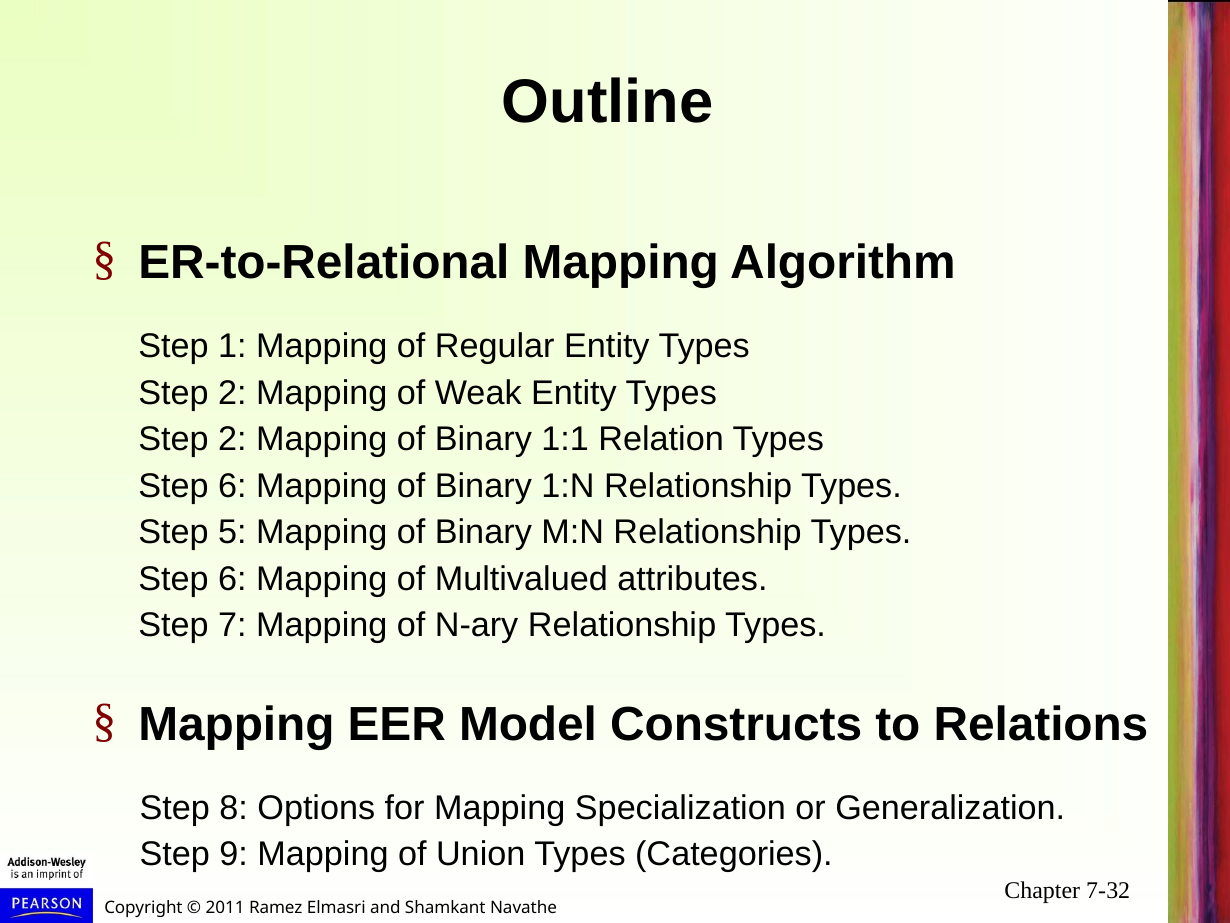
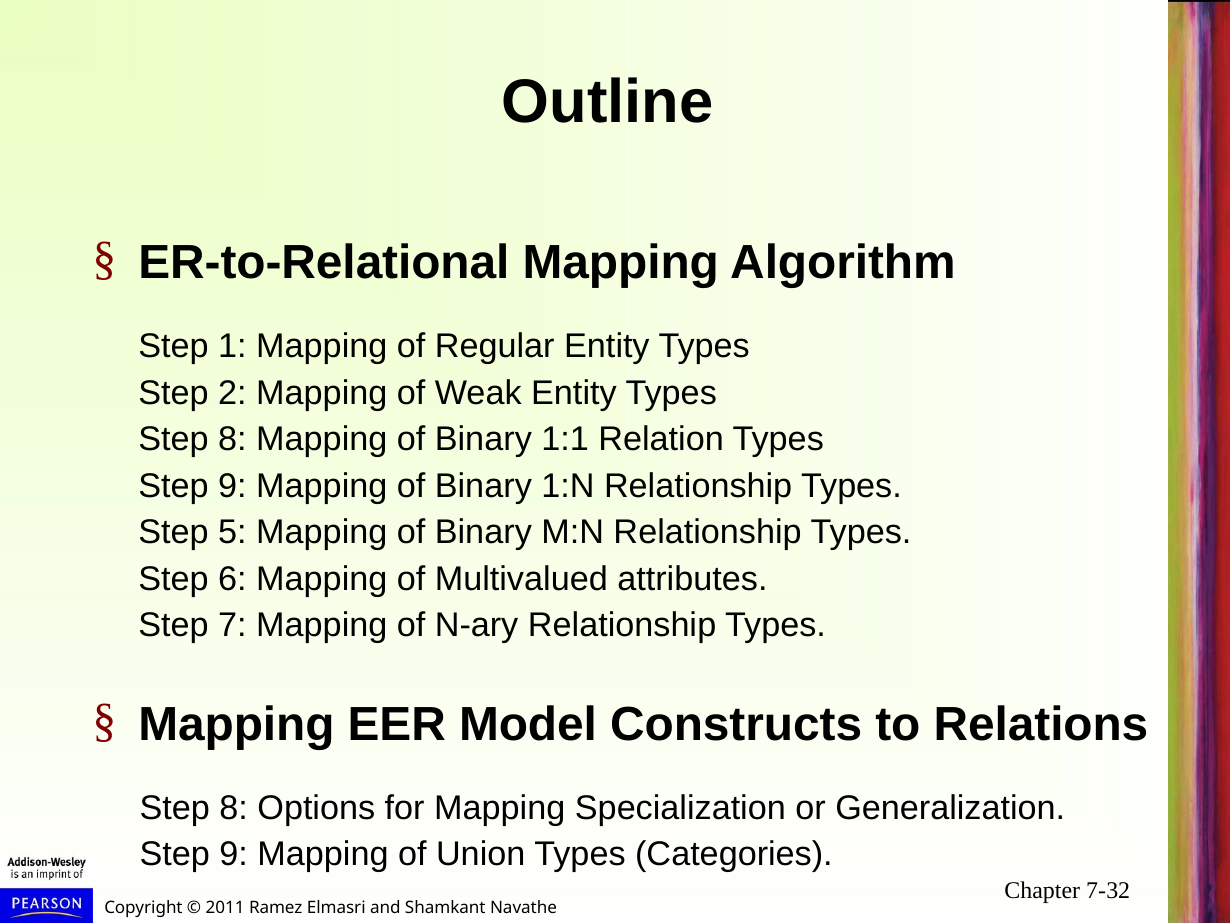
2 at (232, 439): 2 -> 8
6 at (232, 486): 6 -> 9
